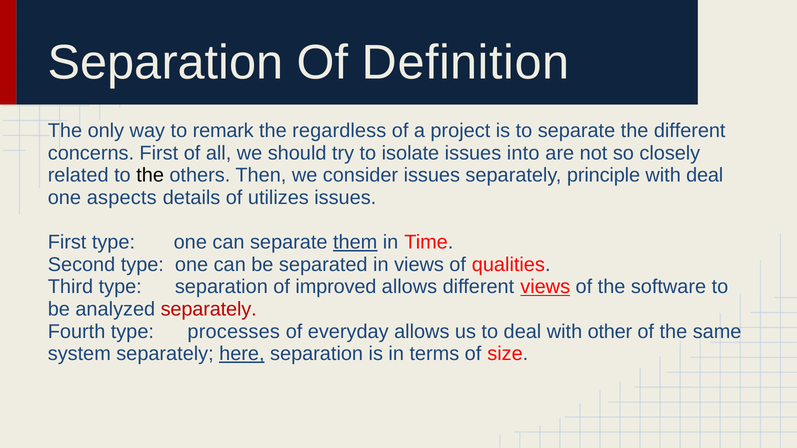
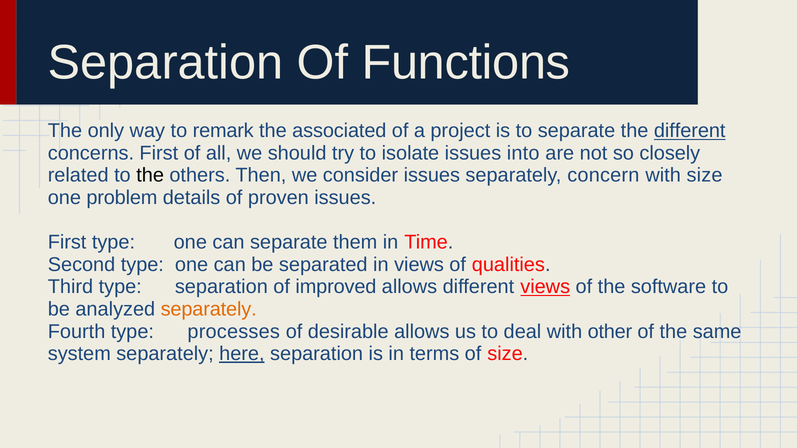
Definition: Definition -> Functions
regardless: regardless -> associated
different at (690, 131) underline: none -> present
principle: principle -> concern
with deal: deal -> size
aspects: aspects -> problem
utilizes: utilizes -> proven
them underline: present -> none
separately at (209, 309) colour: red -> orange
everyday: everyday -> desirable
